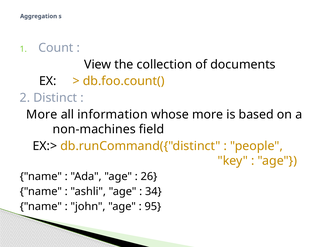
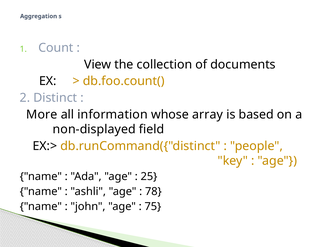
whose more: more -> array
non-machines: non-machines -> non-displayed
26: 26 -> 25
34: 34 -> 78
95: 95 -> 75
